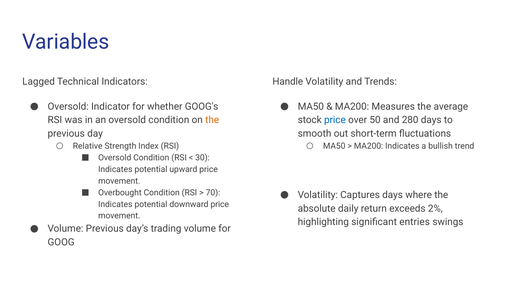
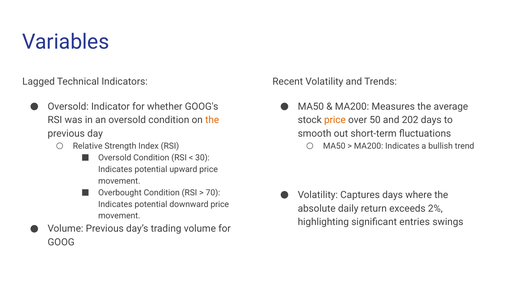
Handle: Handle -> Recent
price at (335, 120) colour: blue -> orange
280: 280 -> 202
